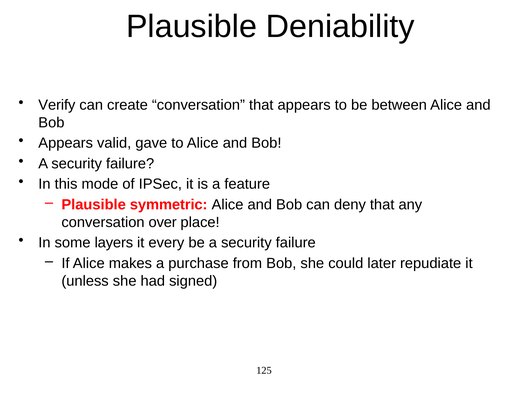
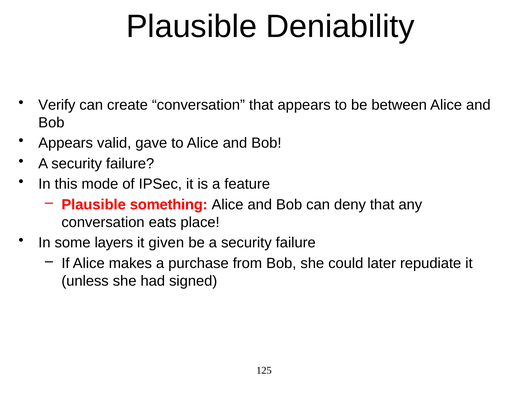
symmetric: symmetric -> something
over: over -> eats
every: every -> given
